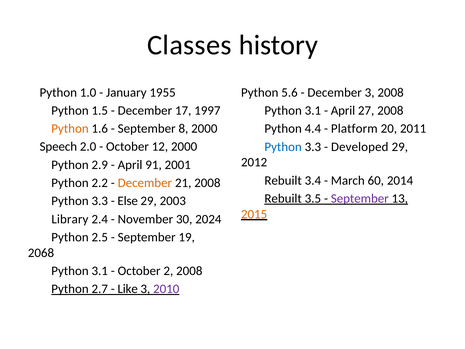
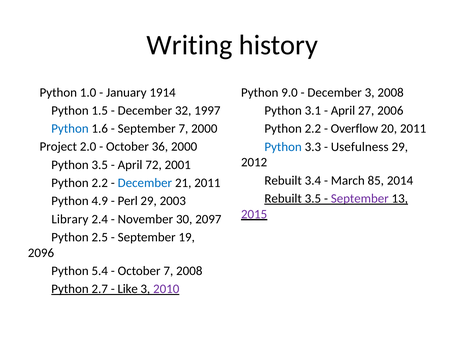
Classes: Classes -> Writing
1955: 1955 -> 1914
5.6: 5.6 -> 9.0
17: 17 -> 32
27 2008: 2008 -> 2006
Python at (70, 129) colour: orange -> blue
September 8: 8 -> 7
4.4 at (313, 129): 4.4 -> 2.2
Platform: Platform -> Overflow
Speech: Speech -> Project
12: 12 -> 36
Developed: Developed -> Usefulness
Python 2.9: 2.9 -> 3.5
91: 91 -> 72
60: 60 -> 85
December at (145, 183) colour: orange -> blue
21 2008: 2008 -> 2011
3.3 at (100, 201): 3.3 -> 4.9
Else: Else -> Perl
2015 colour: orange -> purple
2024: 2024 -> 2097
2068: 2068 -> 2096
3.1 at (100, 271): 3.1 -> 5.4
October 2: 2 -> 7
